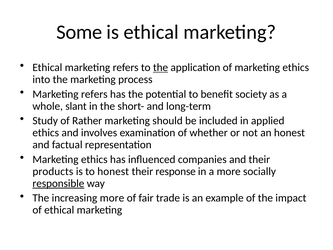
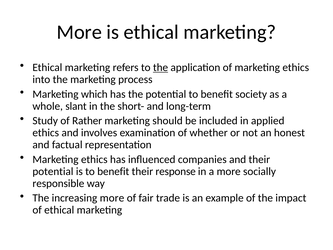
Some at (79, 32): Some -> More
refers at (94, 94): refers -> which
products at (53, 171): products -> potential
is to honest: honest -> benefit
responsible underline: present -> none
